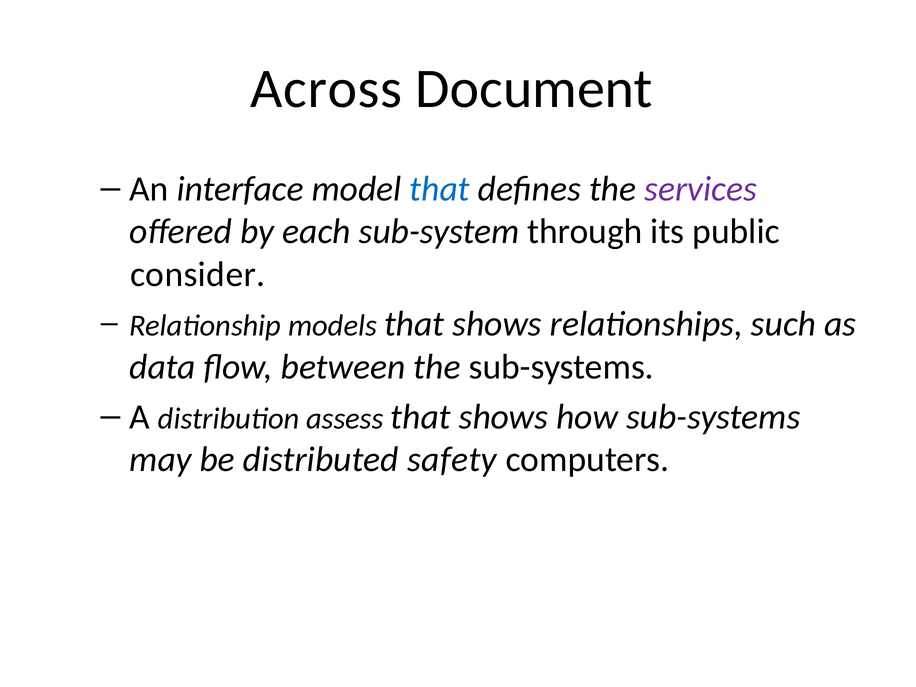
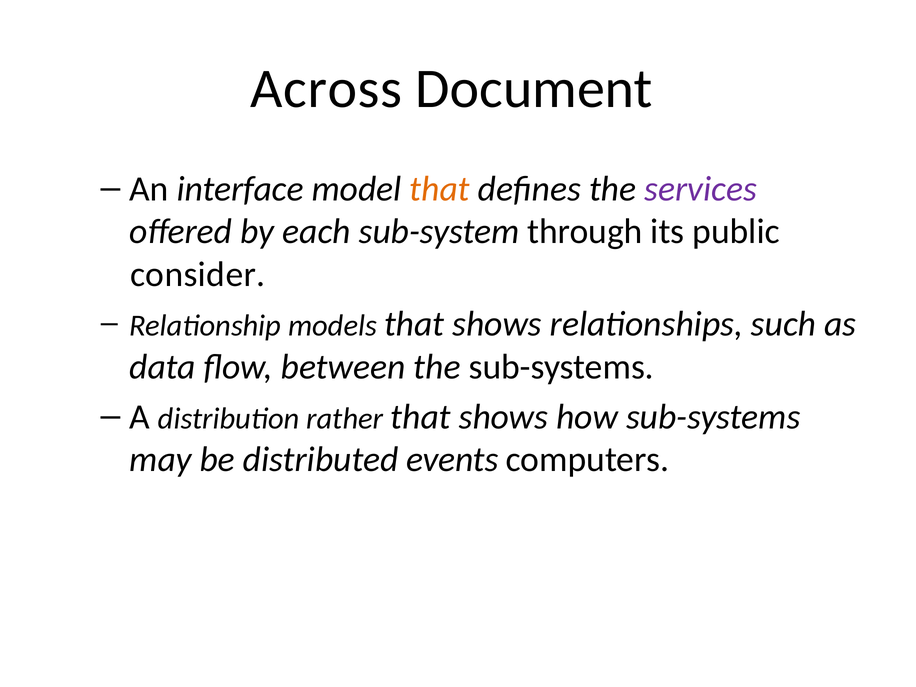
that at (440, 189) colour: blue -> orange
assess: assess -> rather
safety: safety -> events
